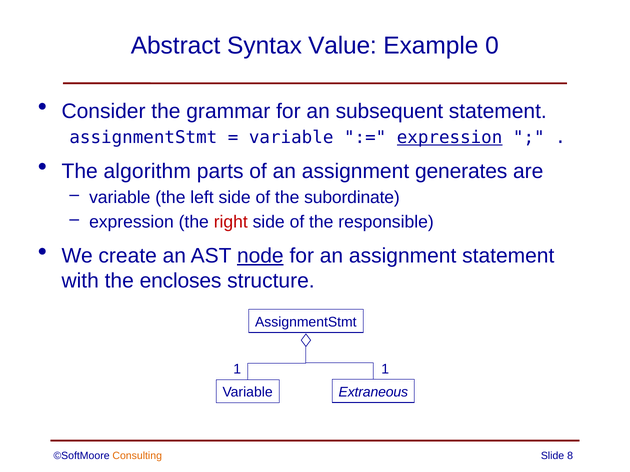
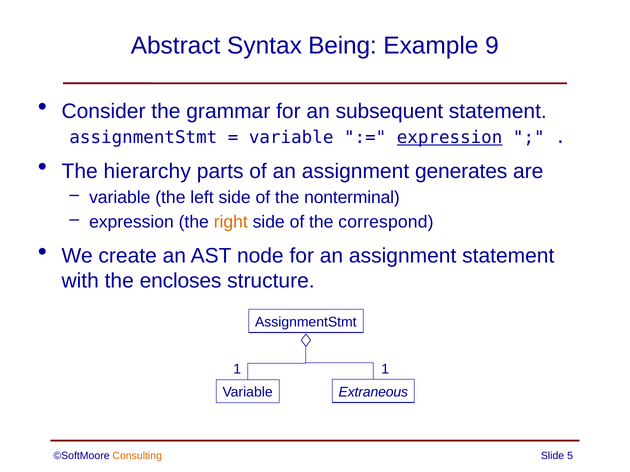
Value: Value -> Being
0: 0 -> 9
algorithm: algorithm -> hierarchy
subordinate: subordinate -> nonterminal
right colour: red -> orange
responsible: responsible -> correspond
node underline: present -> none
8: 8 -> 5
